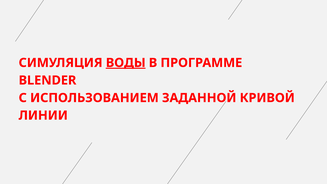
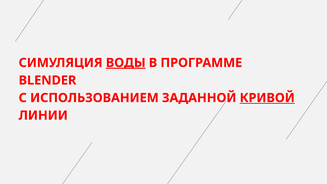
КРИВОЙ underline: none -> present
